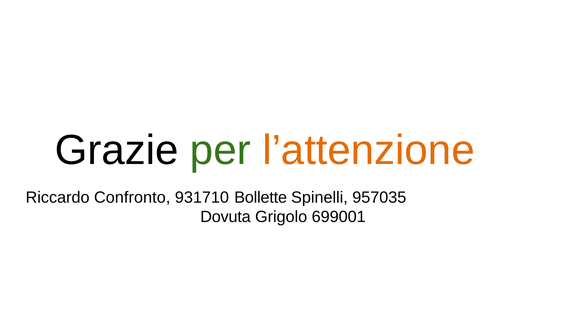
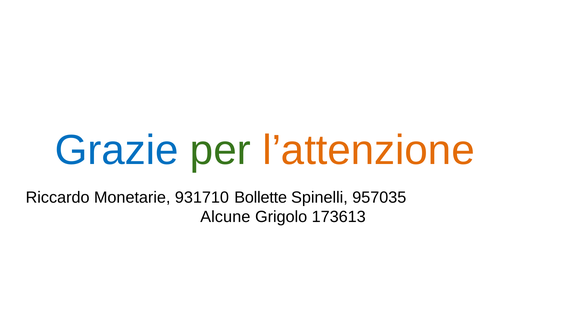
Grazie colour: black -> blue
Confronto: Confronto -> Monetarie
Dovuta: Dovuta -> Alcune
699001: 699001 -> 173613
